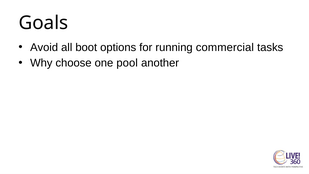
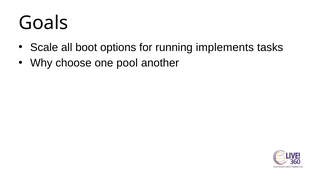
Avoid: Avoid -> Scale
commercial: commercial -> implements
